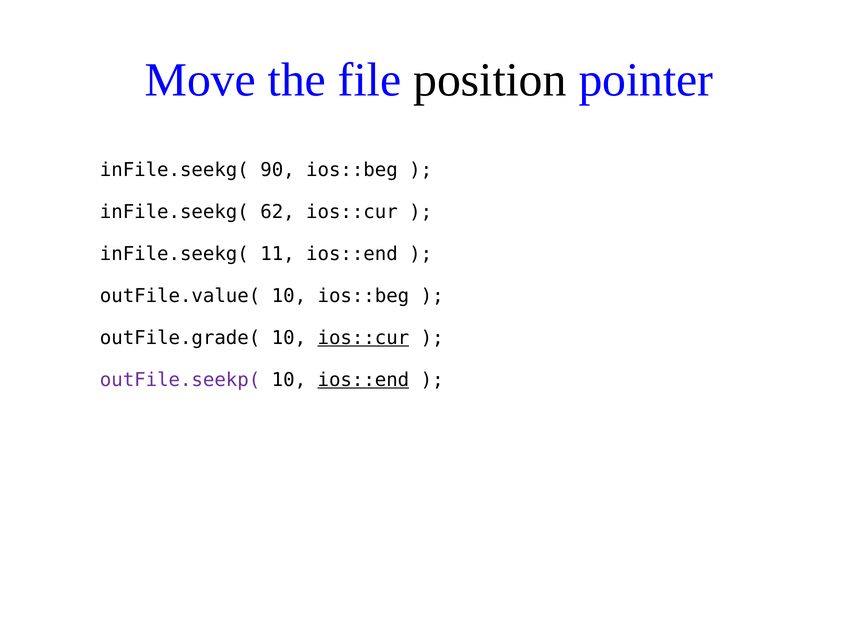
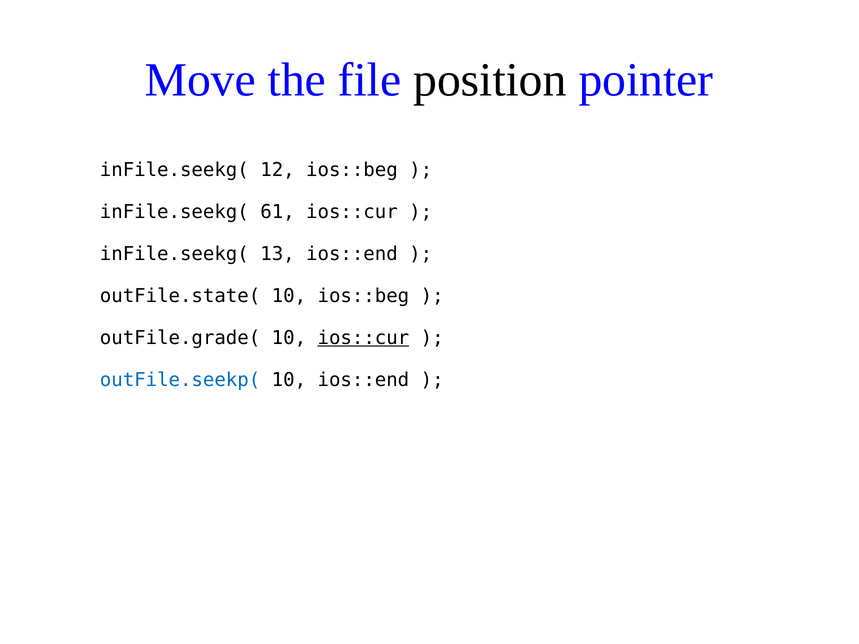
90: 90 -> 12
62: 62 -> 61
11: 11 -> 13
outFile.value(: outFile.value( -> outFile.state(
outFile.seekp( colour: purple -> blue
ios::end at (363, 380) underline: present -> none
